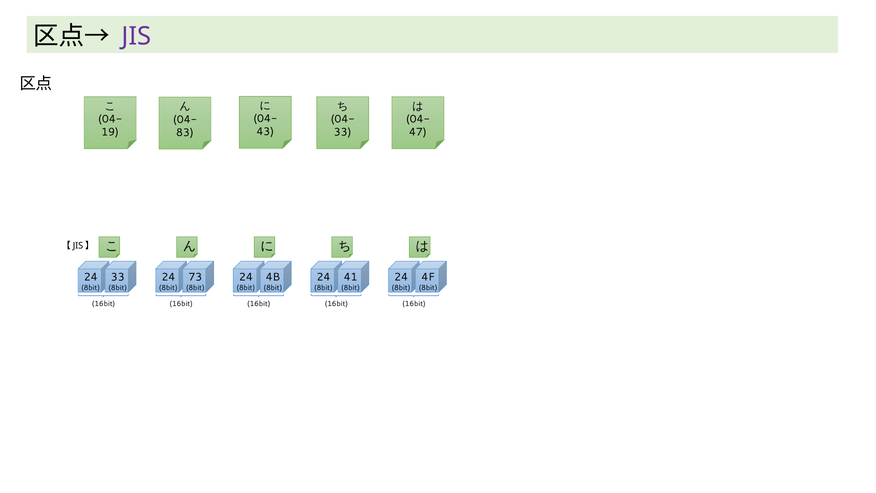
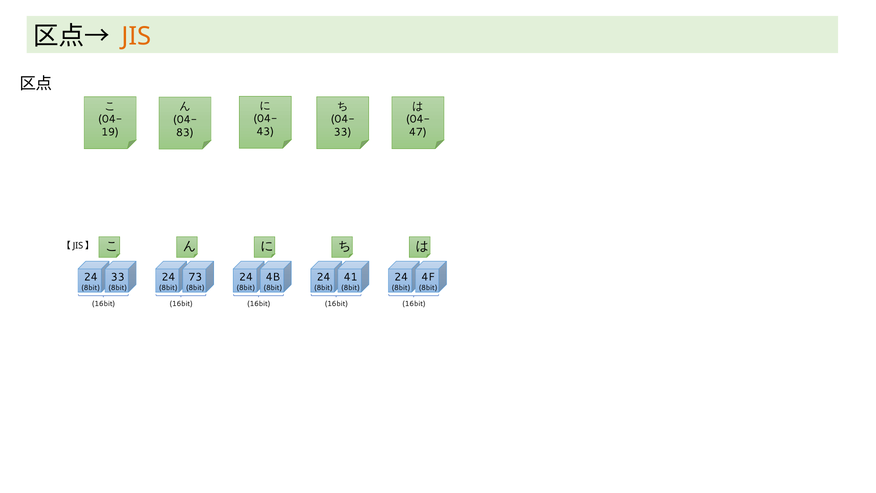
JIS colour: purple -> orange
